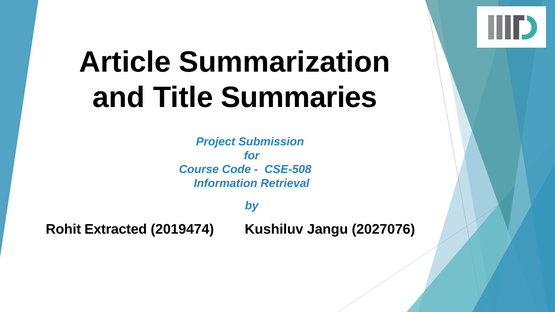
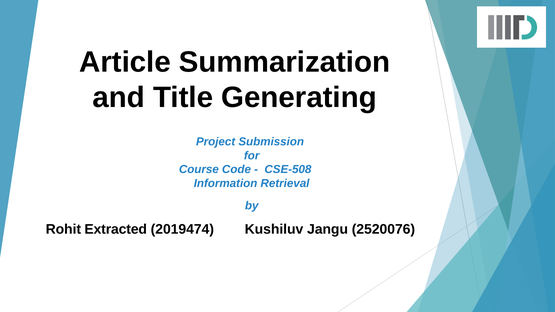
Summaries: Summaries -> Generating
2027076: 2027076 -> 2520076
